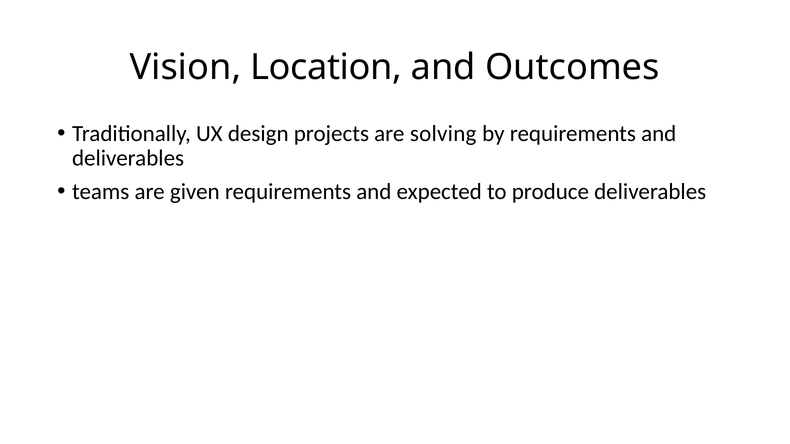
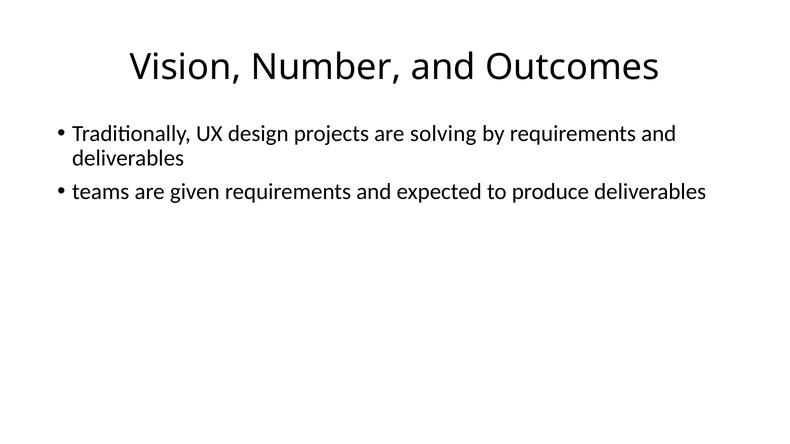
Location: Location -> Number
